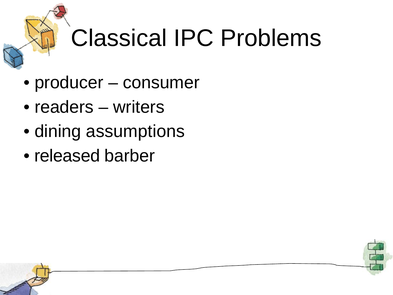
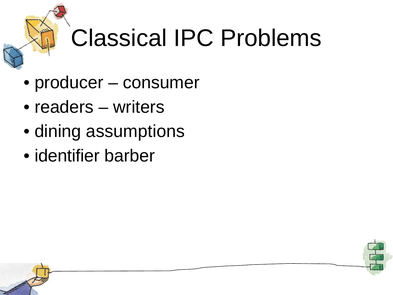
released: released -> identifier
